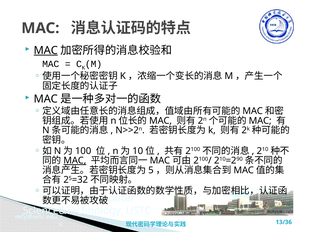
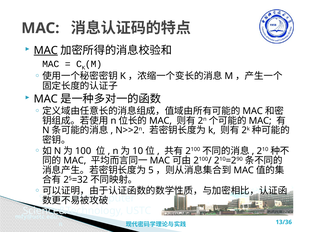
MAC at (75, 160) underline: present -> none
